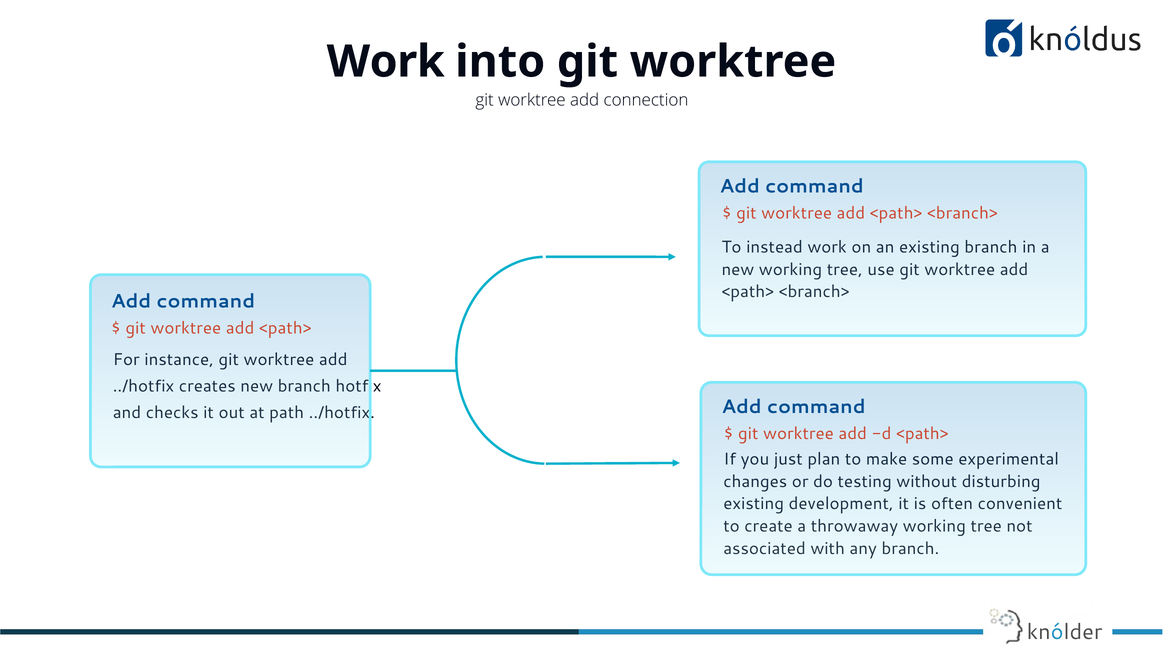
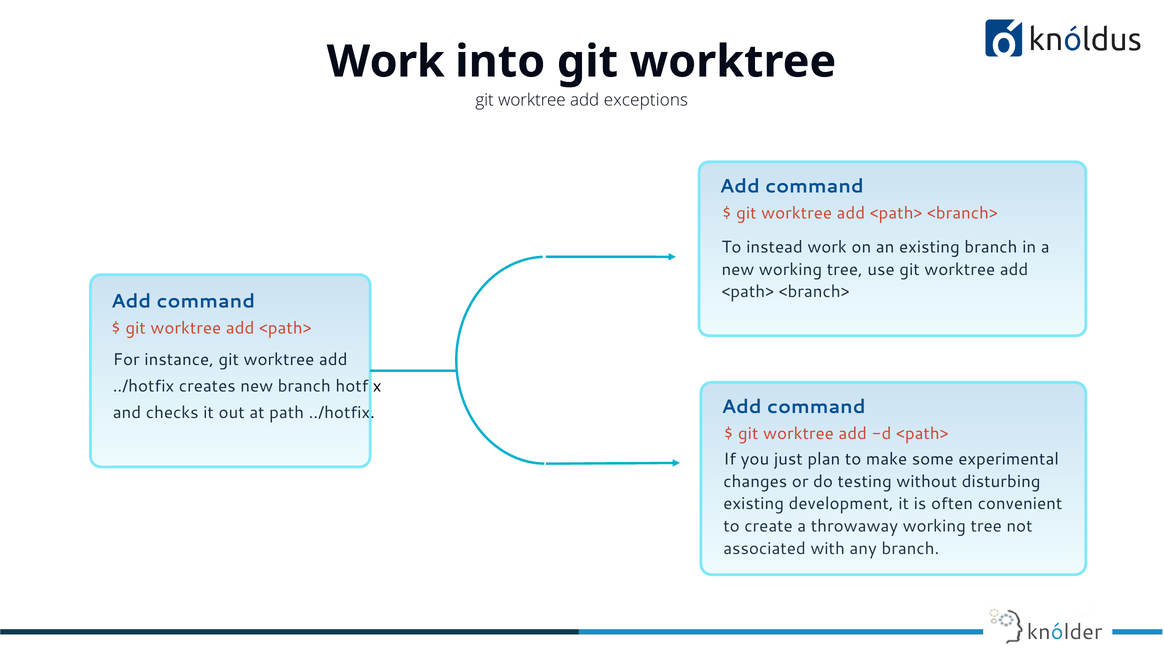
connection: connection -> exceptions
